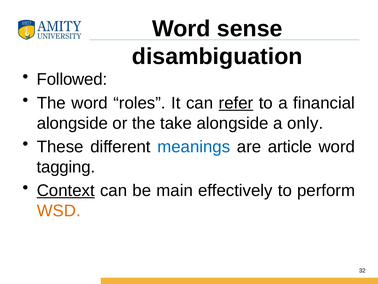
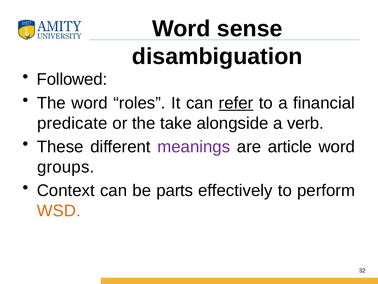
alongside at (72, 123): alongside -> predicate
only: only -> verb
meanings colour: blue -> purple
tagging: tagging -> groups
Context underline: present -> none
main: main -> parts
